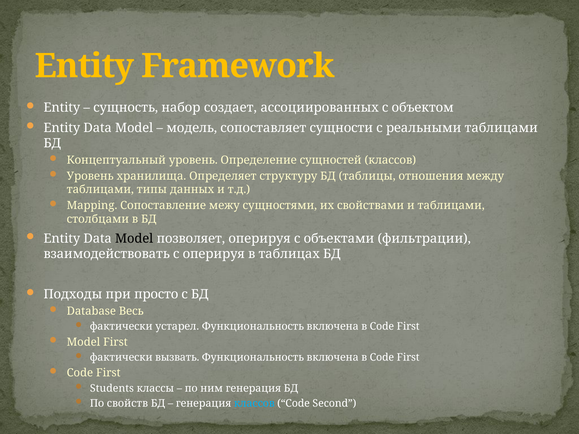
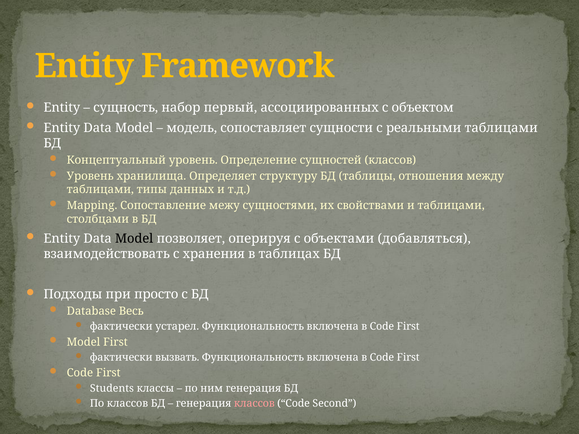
создает: создает -> первый
фильтрации: фильтрации -> добавляться
с оперируя: оперируя -> хранения
По свойств: свойств -> классов
классов at (254, 404) colour: light blue -> pink
